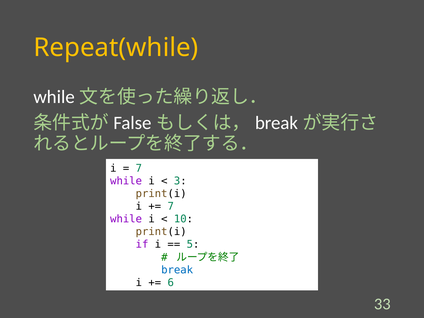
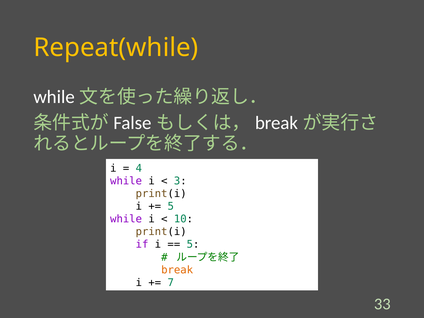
7 at (139, 168): 7 -> 4
7 at (171, 206): 7 -> 5
break colour: blue -> orange
6: 6 -> 7
